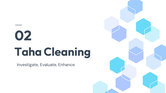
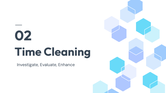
Taha: Taha -> Time
